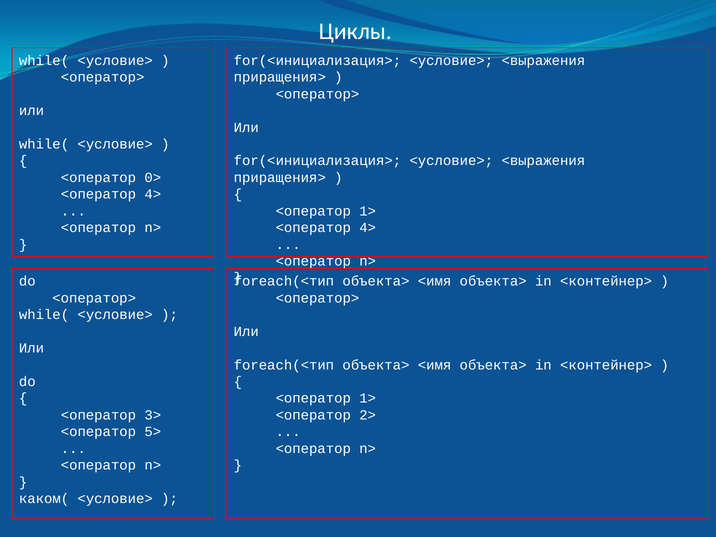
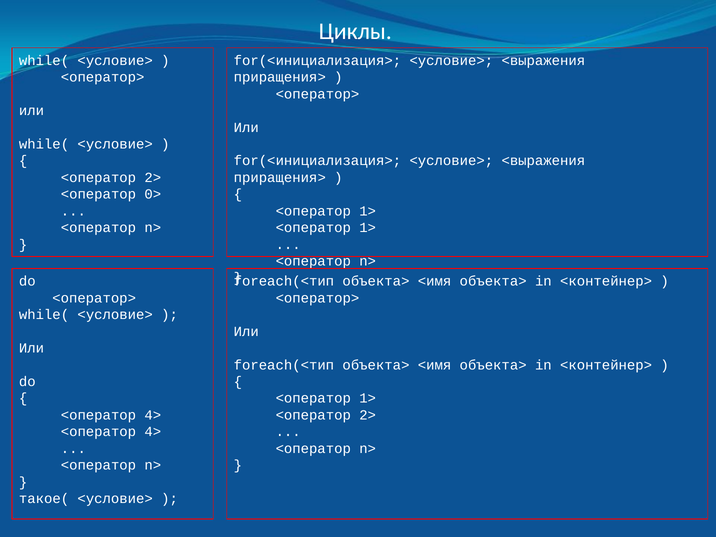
0> at (153, 178): 0> -> 2>
4> at (153, 194): 4> -> 0>
4> at (368, 228): 4> -> 1>
3> at (153, 415): 3> -> 4>
5> at (153, 432): 5> -> 4>
каком(: каком( -> такое(
